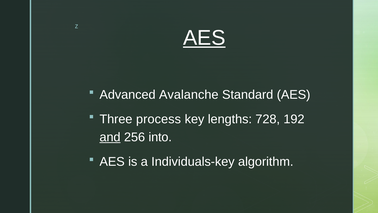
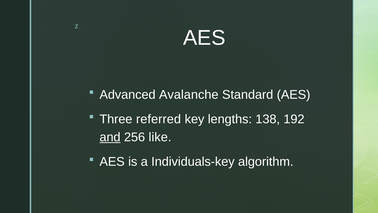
AES at (204, 38) underline: present -> none
process: process -> referred
728: 728 -> 138
into: into -> like
